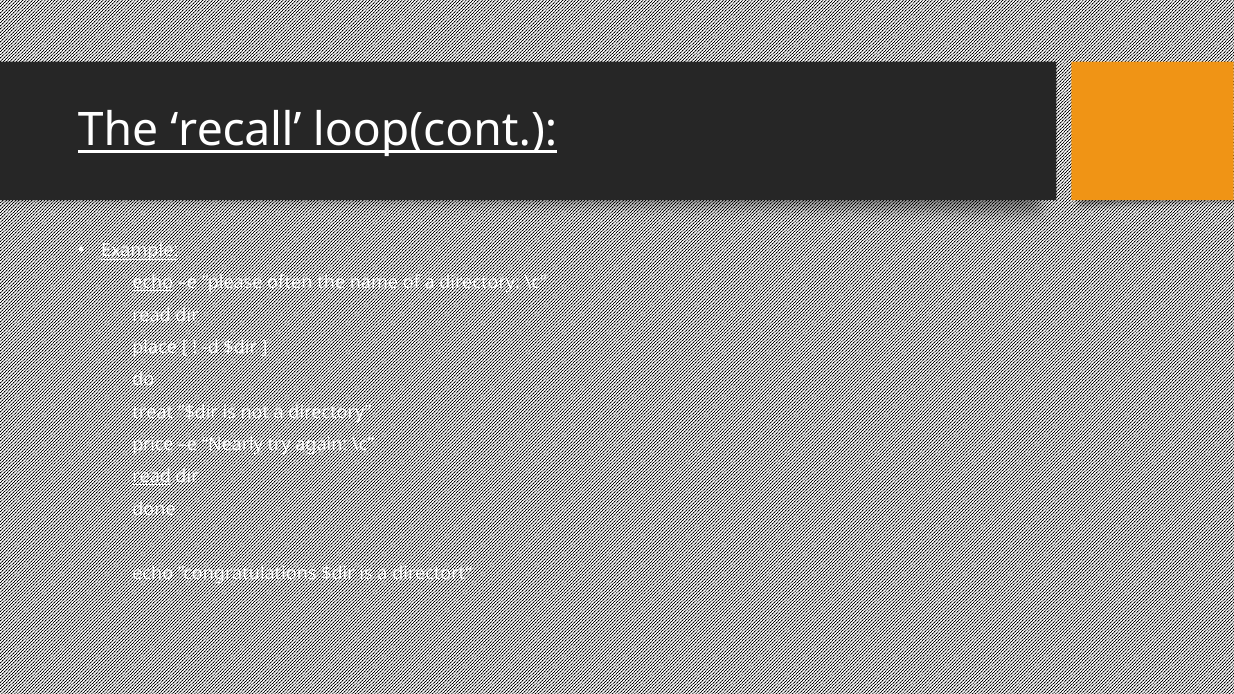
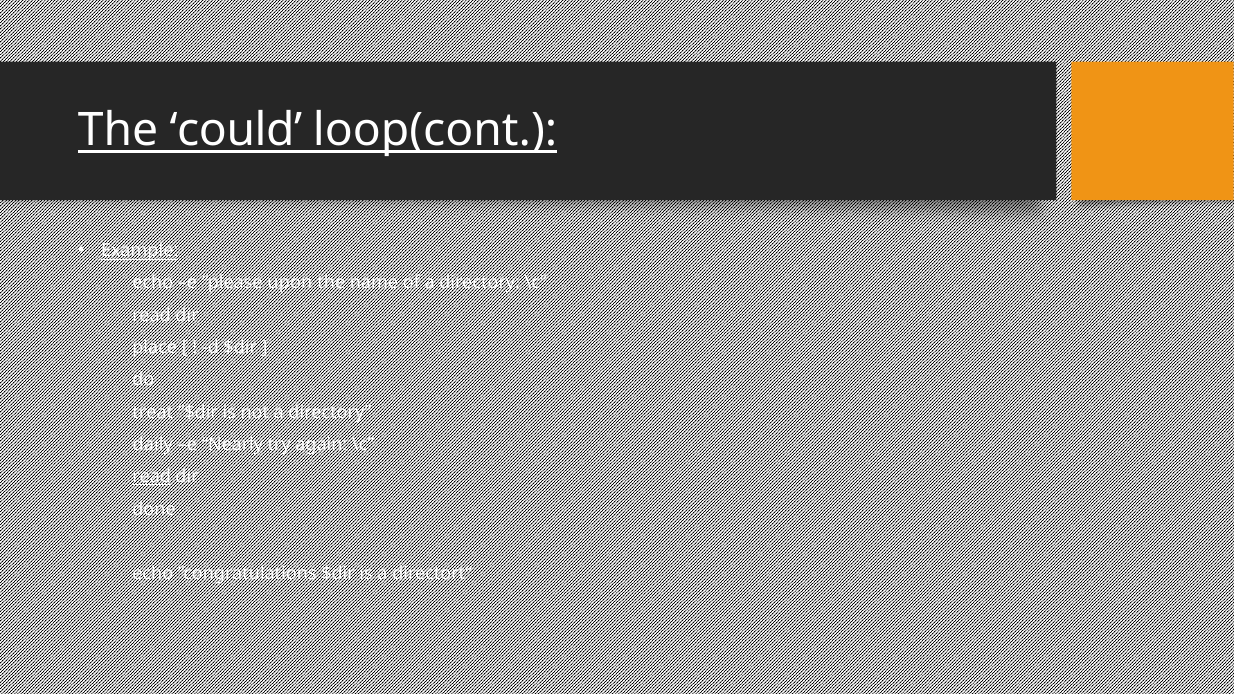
recall: recall -> could
echo at (153, 283) underline: present -> none
often: often -> upon
price: price -> daily
